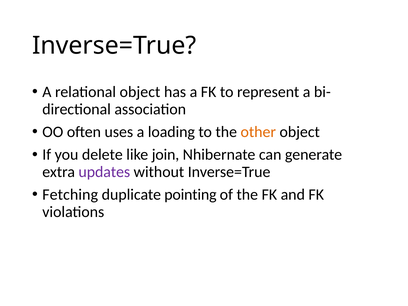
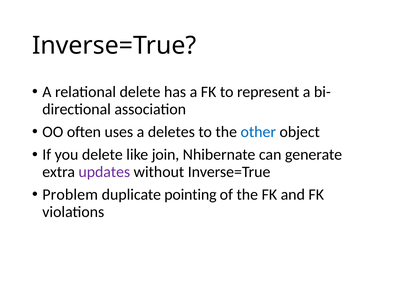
relational object: object -> delete
loading: loading -> deletes
other colour: orange -> blue
Fetching: Fetching -> Problem
